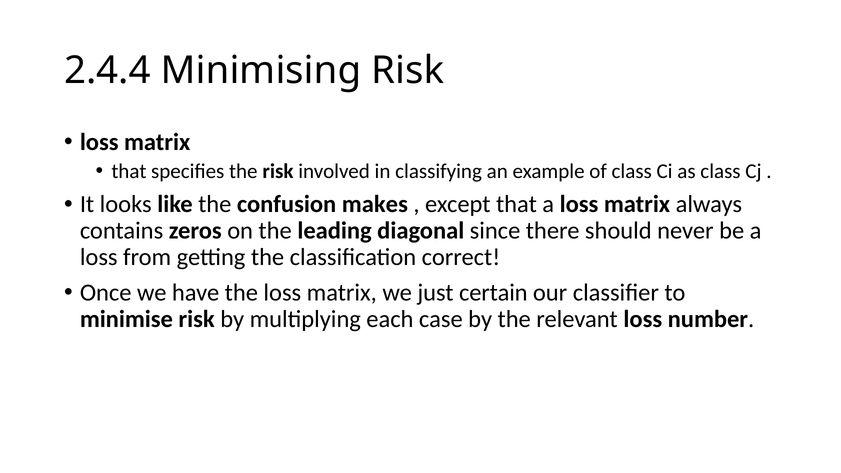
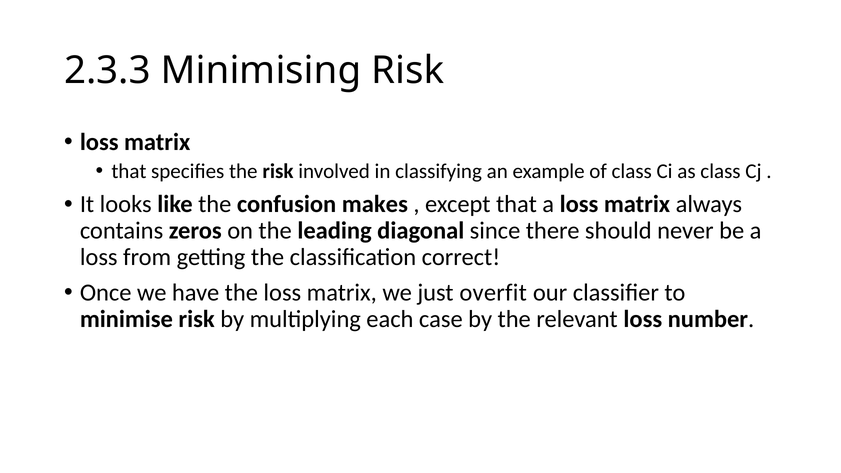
2.4.4: 2.4.4 -> 2.3.3
certain: certain -> overfit
